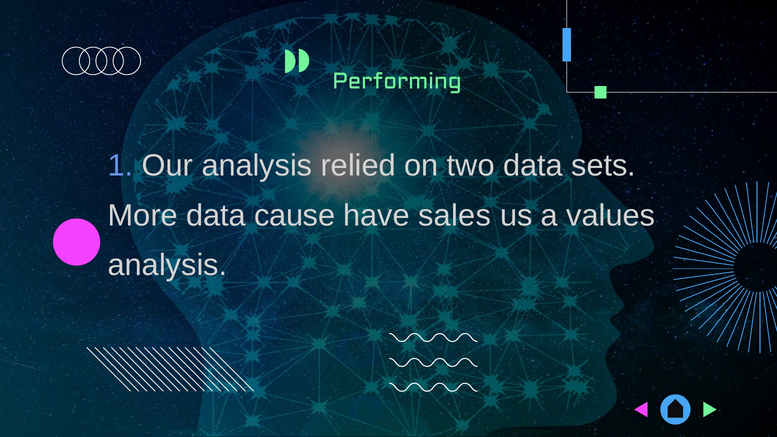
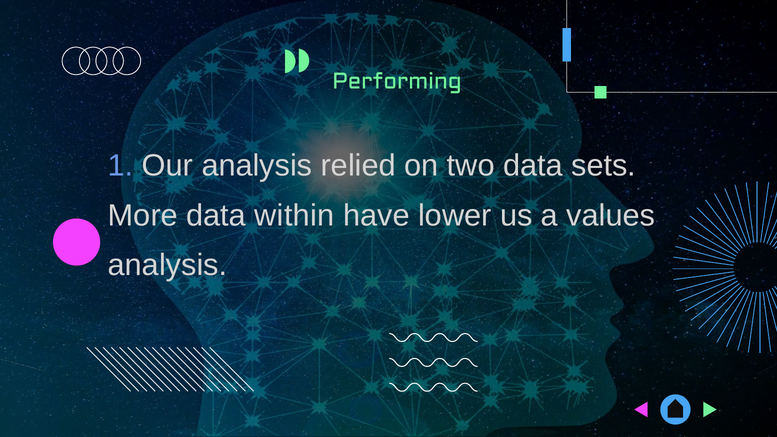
cause: cause -> within
sales: sales -> lower
